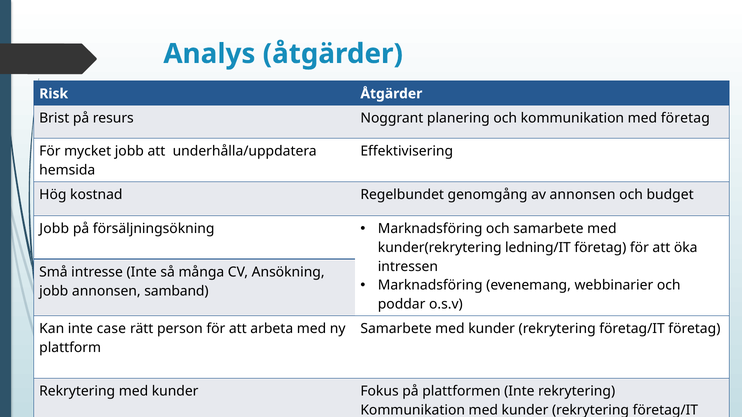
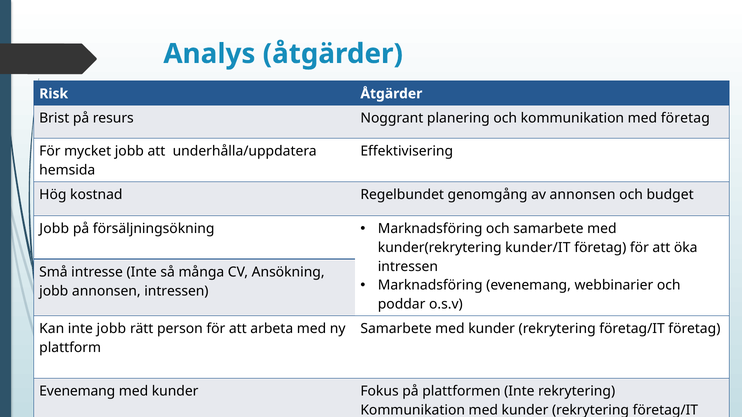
ledning/IT: ledning/IT -> kunder/IT
annonsen samband: samband -> intressen
inte case: case -> jobb
Rekrytering at (77, 391): Rekrytering -> Evenemang
